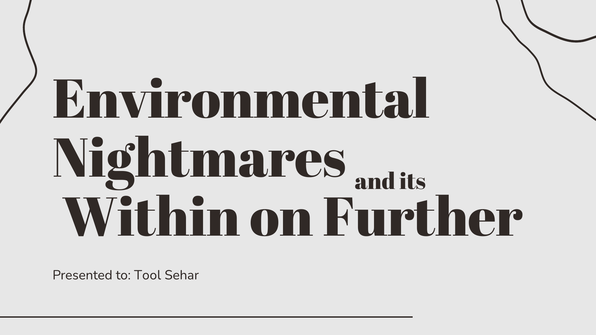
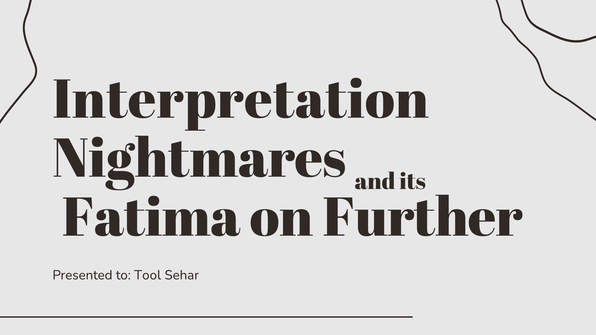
Environmental: Environmental -> Interpretation
Within: Within -> Fatima
